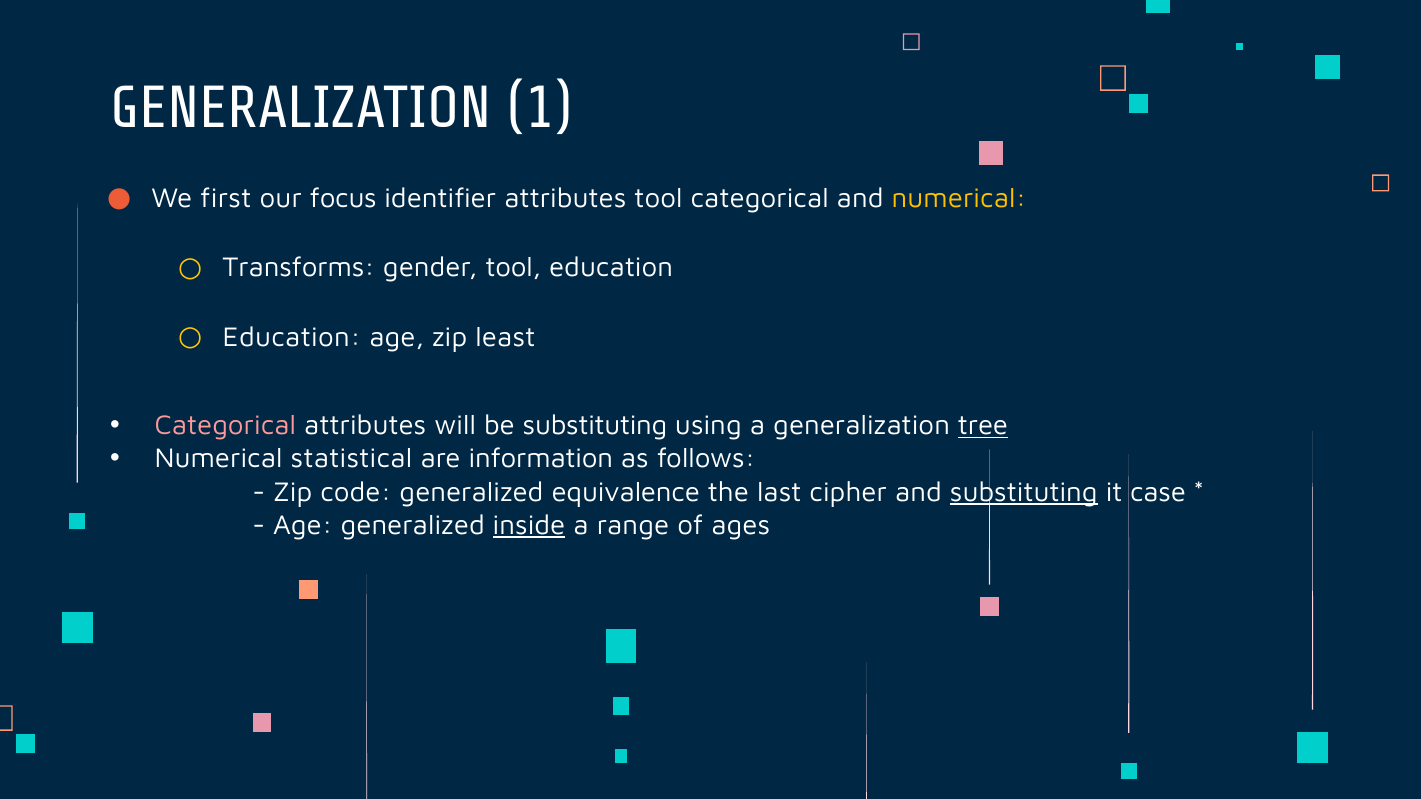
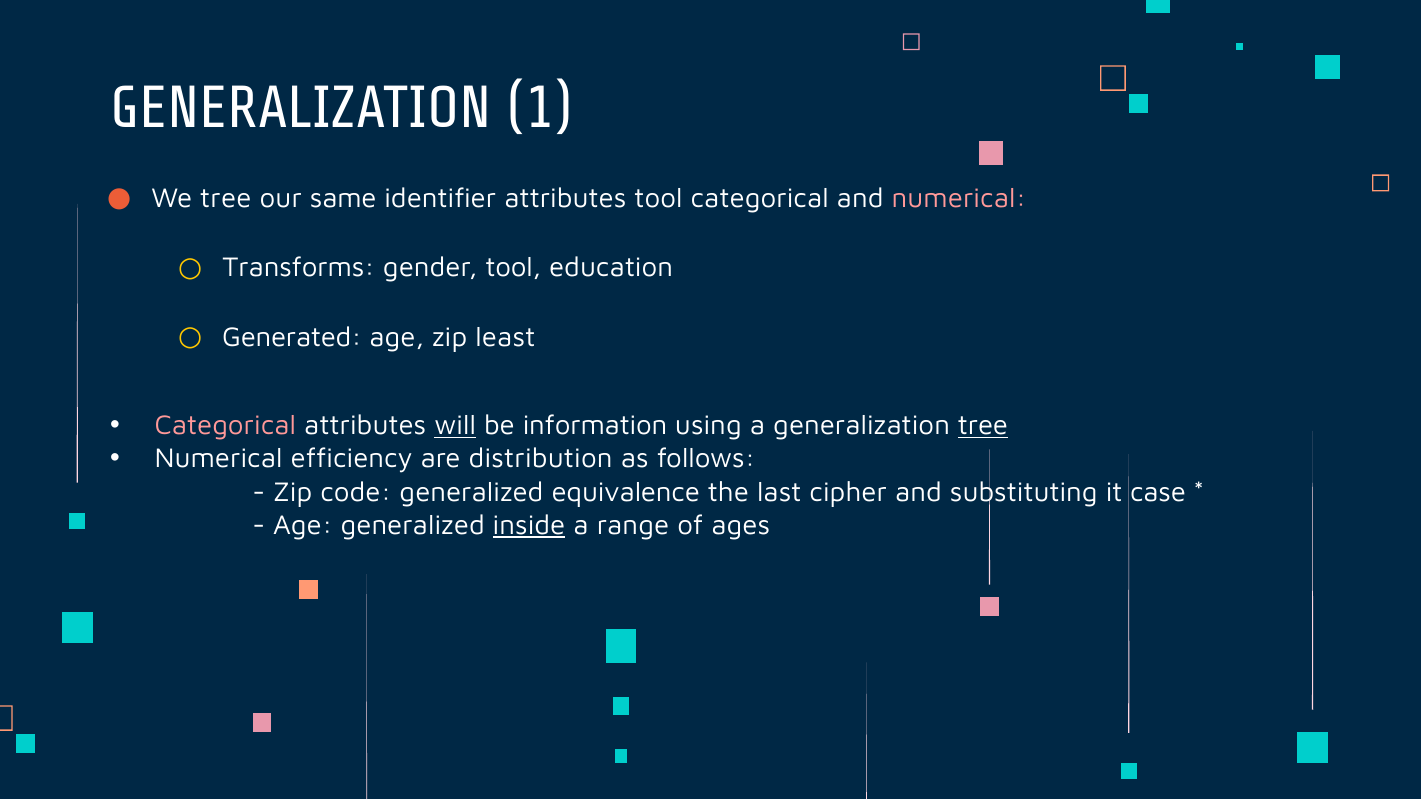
We first: first -> tree
focus: focus -> same
numerical at (959, 198) colour: yellow -> pink
Education at (292, 337): Education -> Generated
will underline: none -> present
be substituting: substituting -> information
statistical: statistical -> efficiency
information: information -> distribution
substituting at (1024, 492) underline: present -> none
